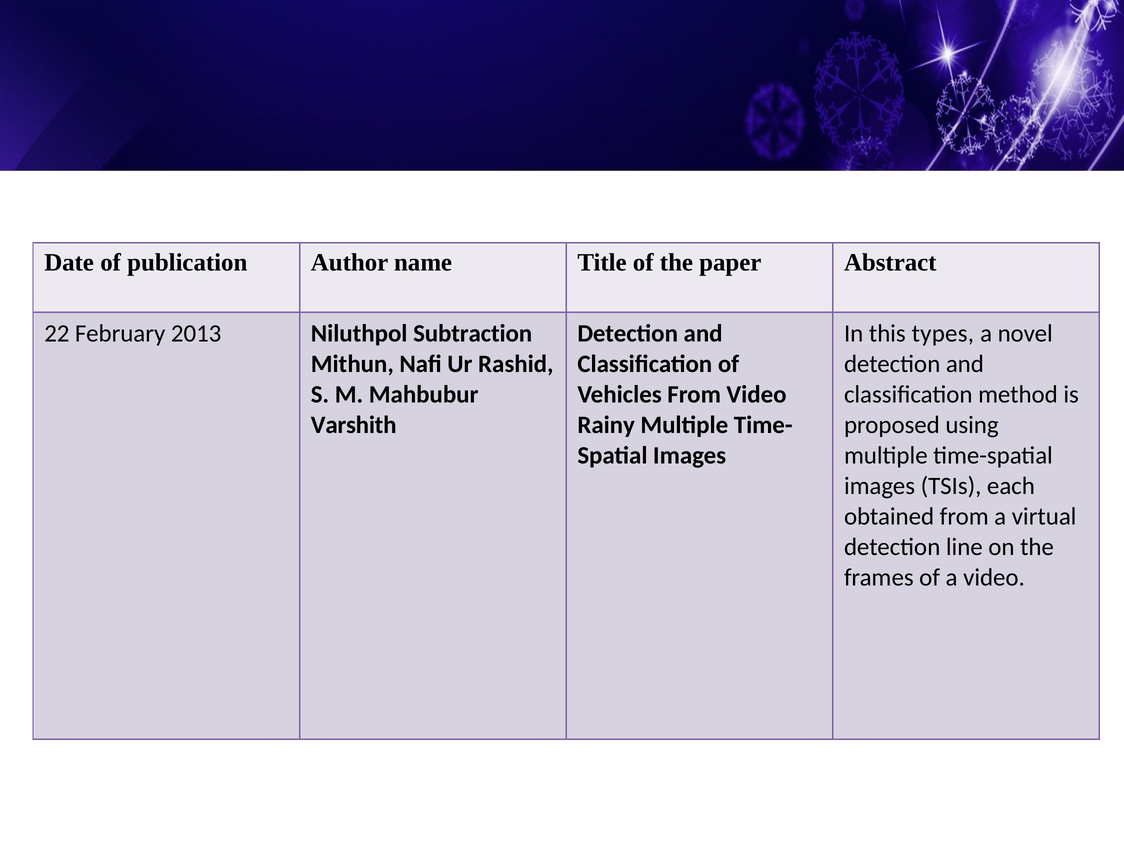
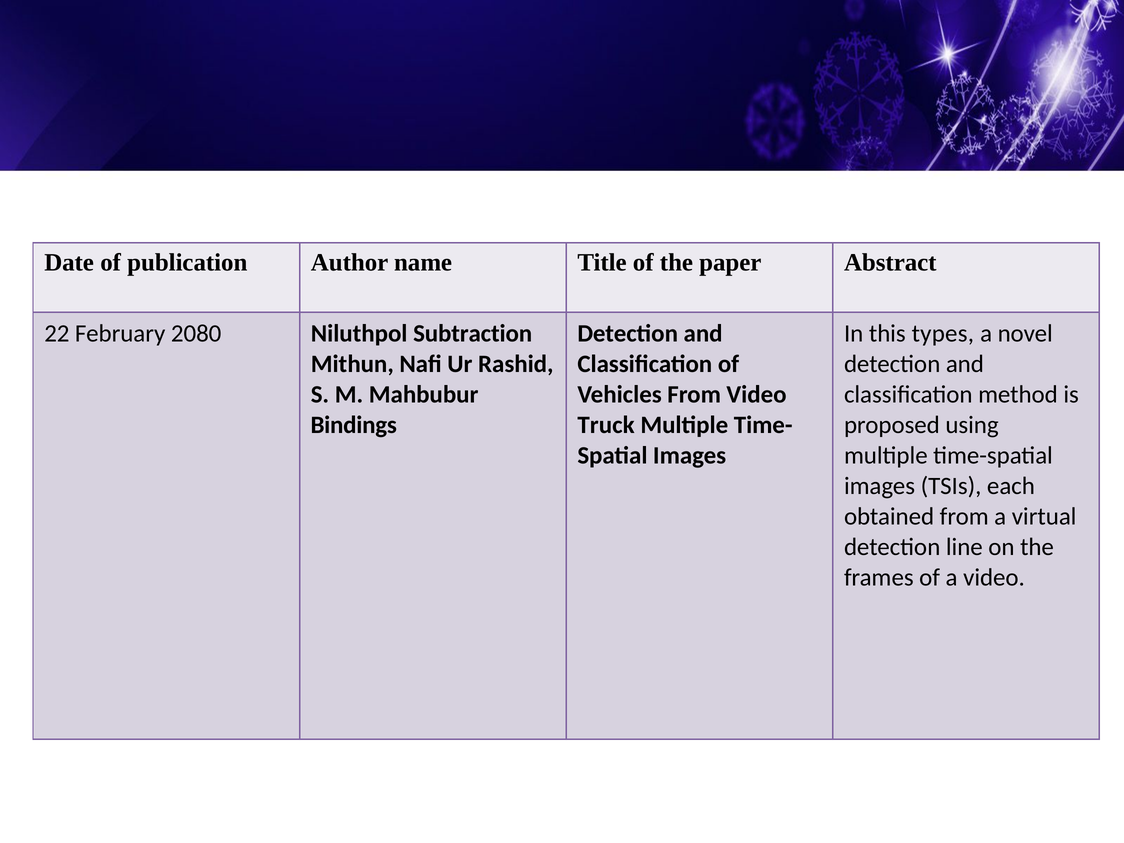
2013: 2013 -> 2080
Varshith: Varshith -> Bindings
Rainy: Rainy -> Truck
